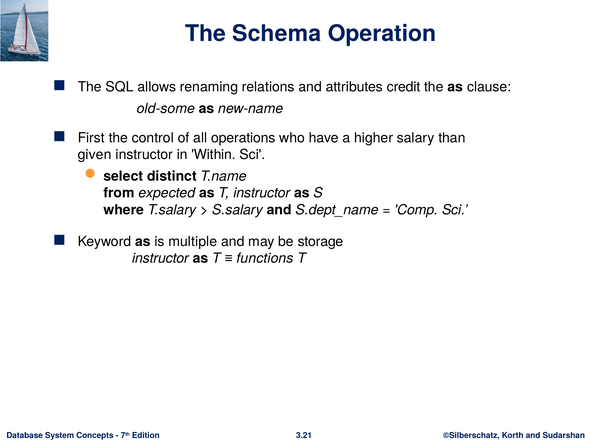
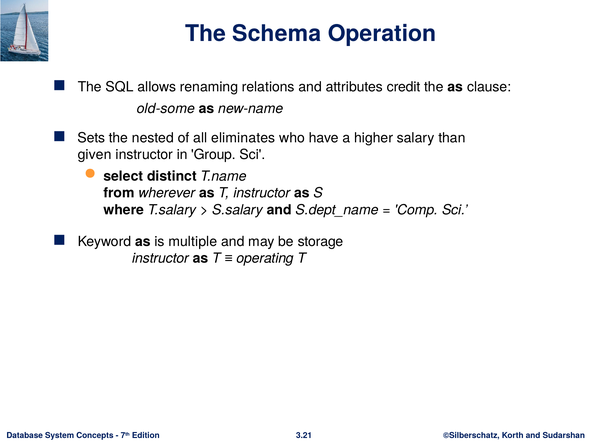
First: First -> Sets
control: control -> nested
operations: operations -> eliminates
Within: Within -> Group
expected: expected -> wherever
functions: functions -> operating
